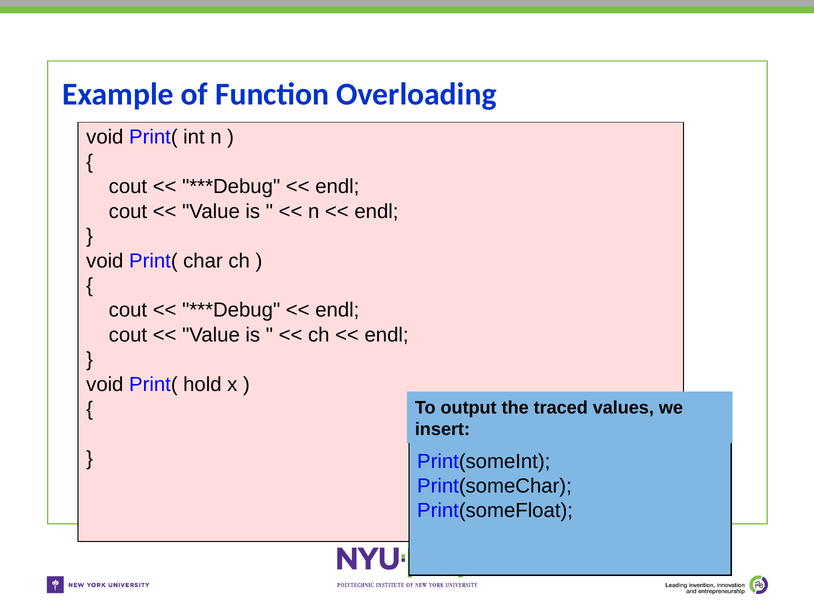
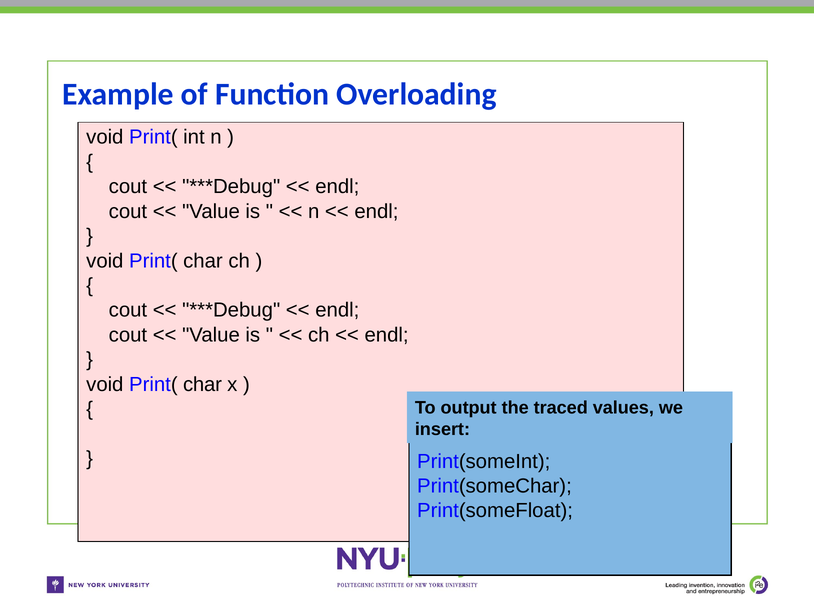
hold at (202, 384): hold -> char
